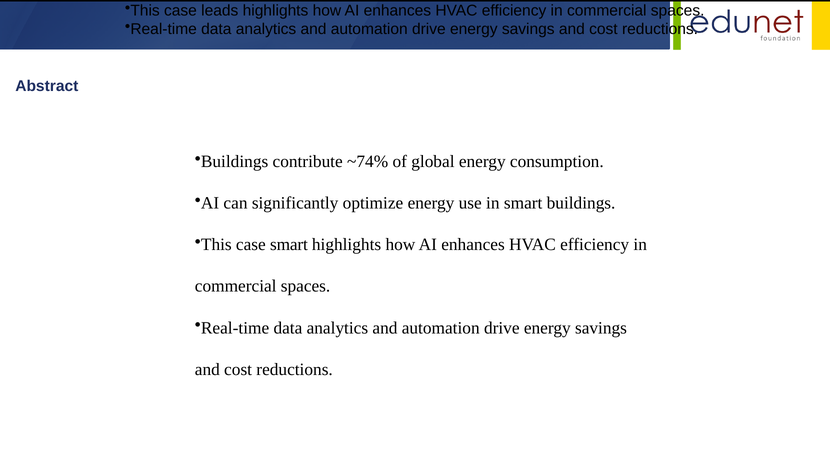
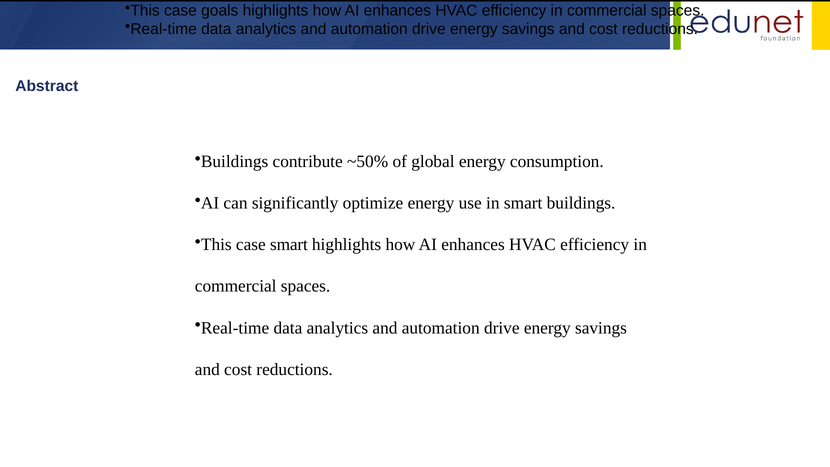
leads: leads -> goals
~74%: ~74% -> ~50%
